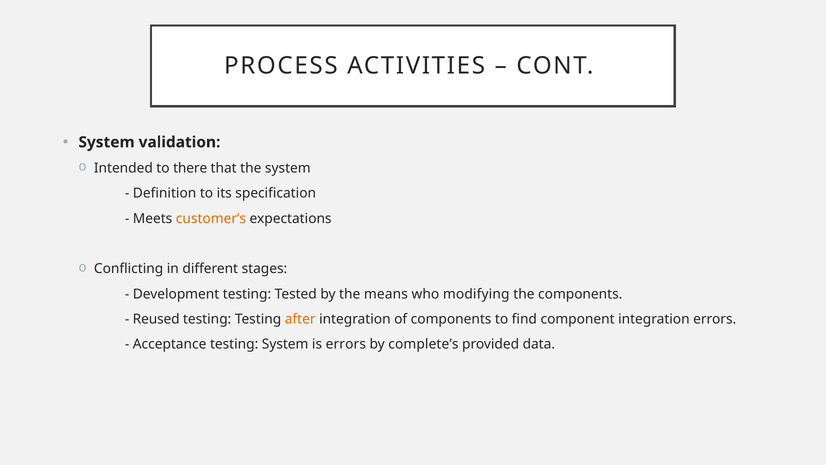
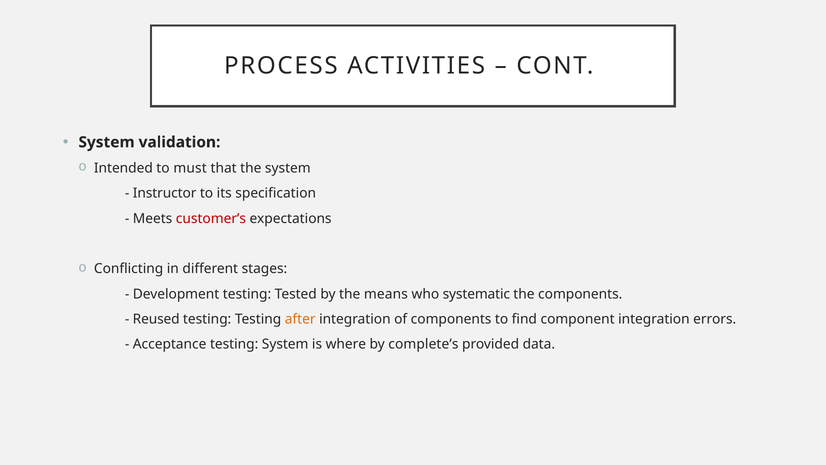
there: there -> must
Definition: Definition -> Instructor
customer’s colour: orange -> red
modifying: modifying -> systematic
is errors: errors -> where
